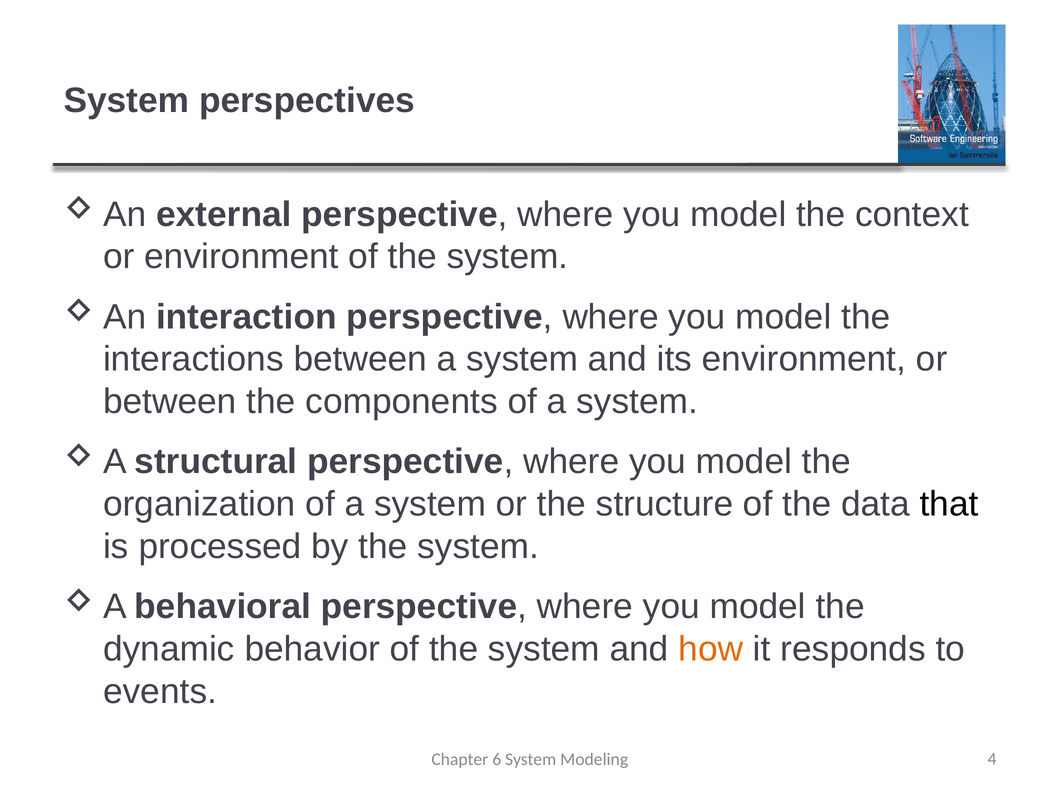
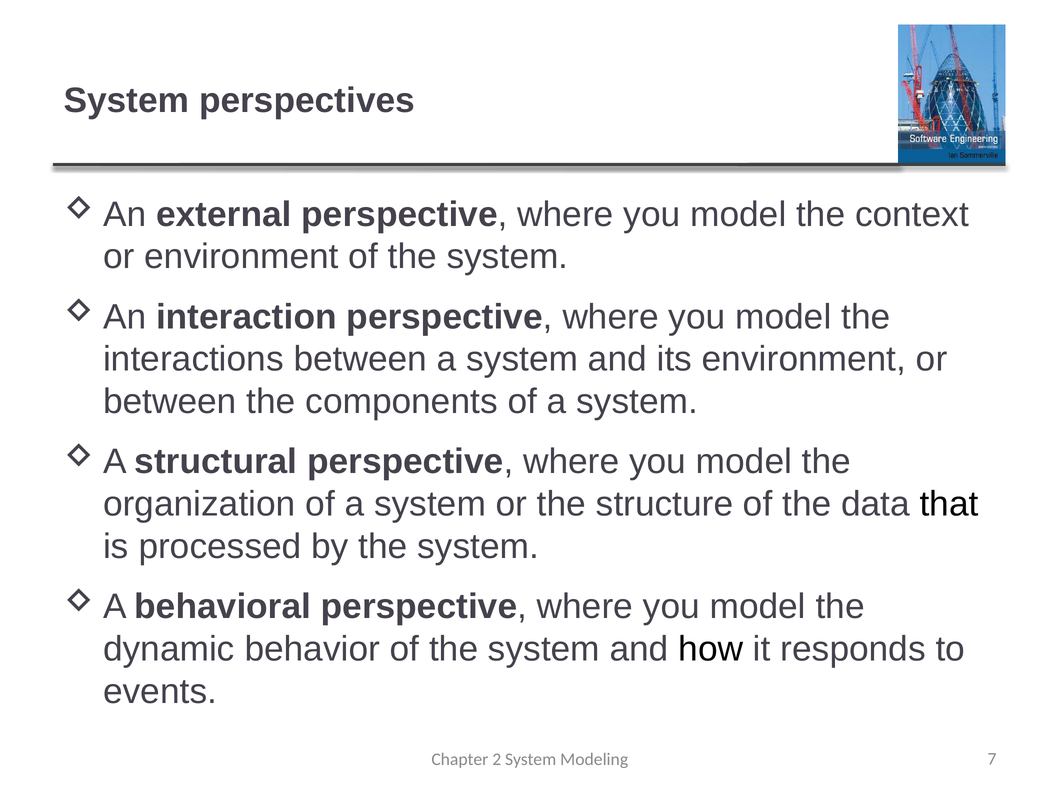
how colour: orange -> black
6: 6 -> 2
4: 4 -> 7
